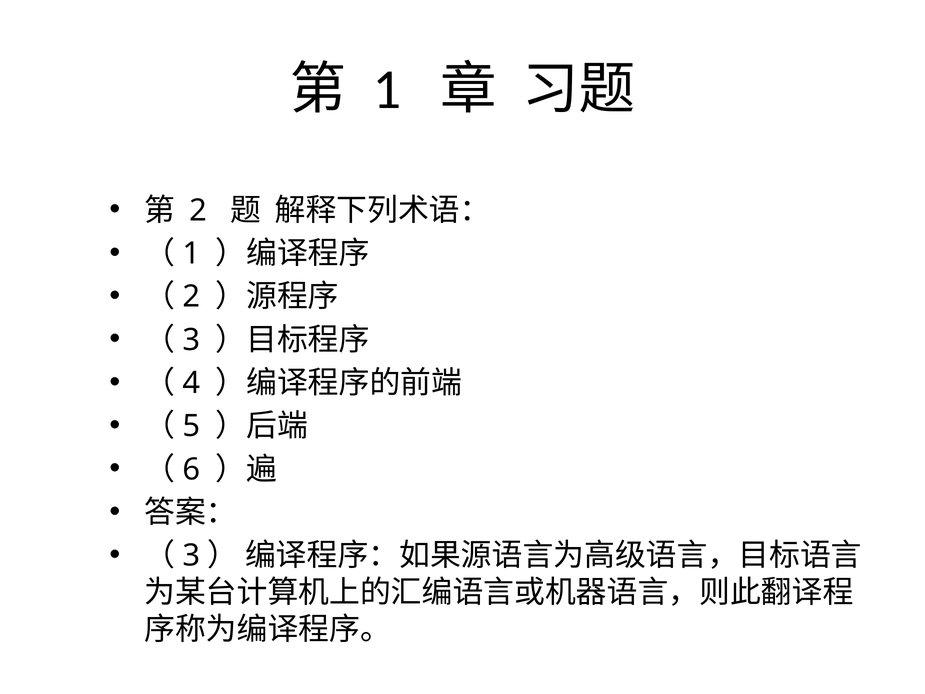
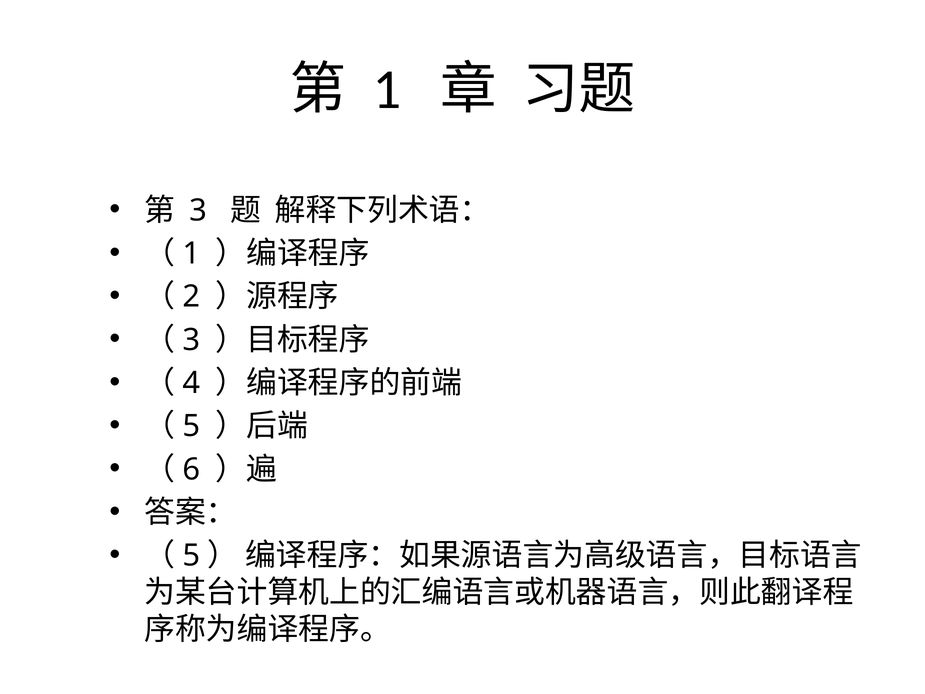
2 at (198, 210): 2 -> 3
3 at (191, 556): 3 -> 5
